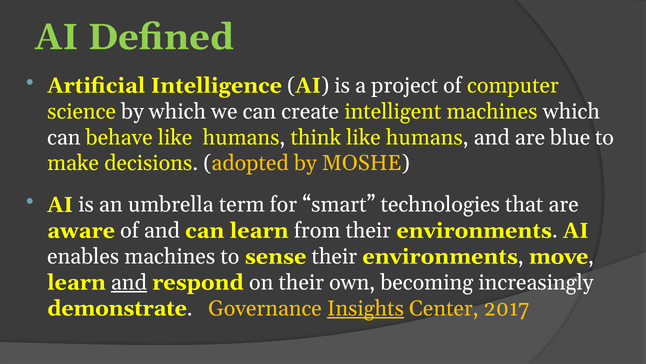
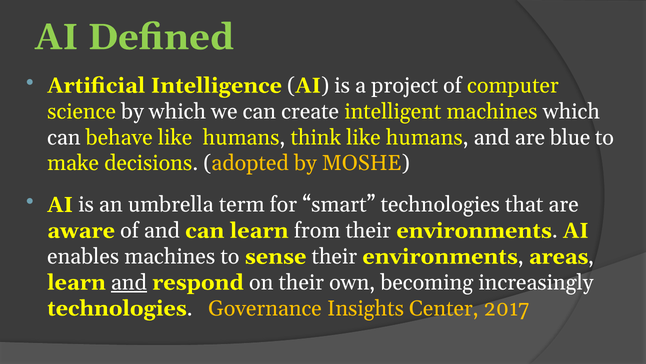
move: move -> areas
demonstrate at (117, 308): demonstrate -> technologies
Insights underline: present -> none
